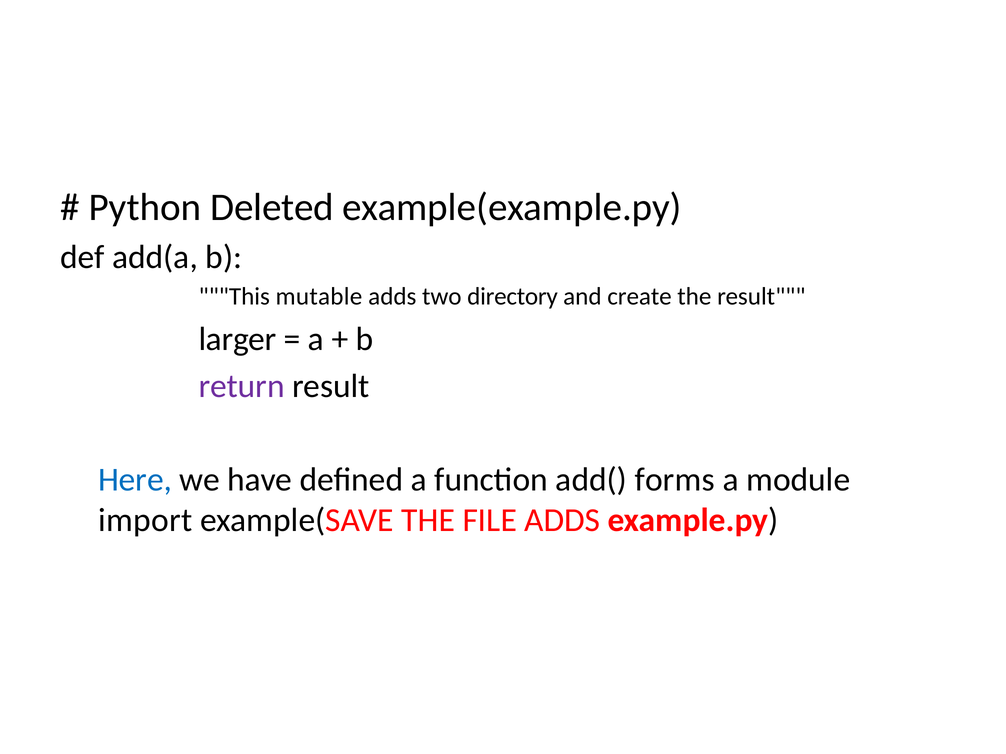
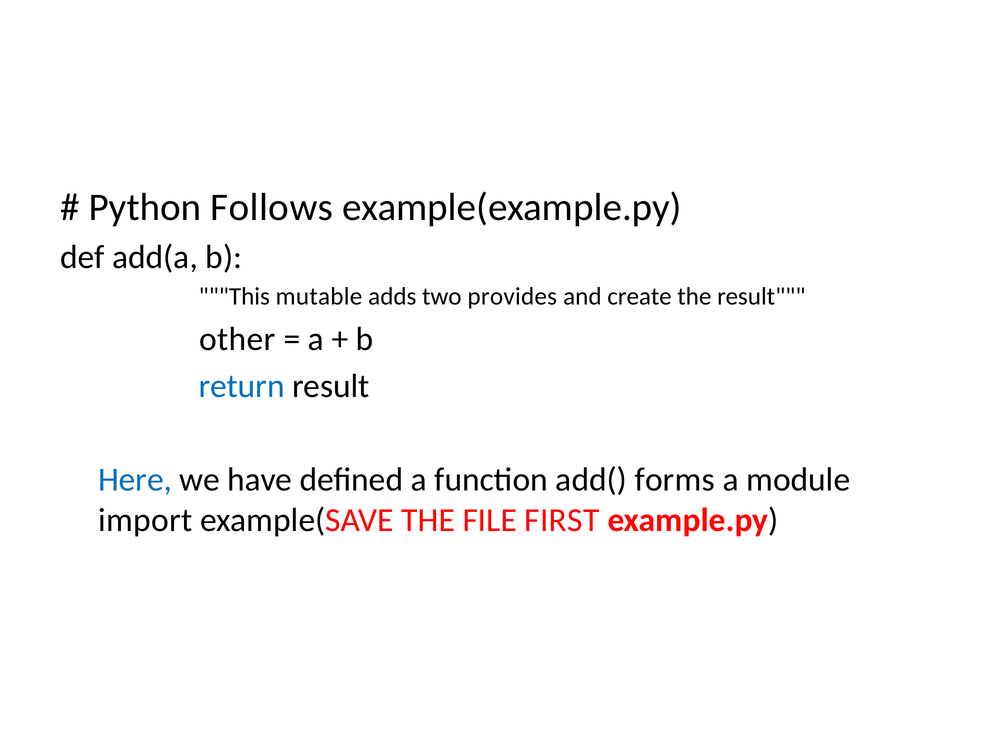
Deleted: Deleted -> Follows
directory: directory -> provides
larger: larger -> other
return colour: purple -> blue
FILE ADDS: ADDS -> FIRST
